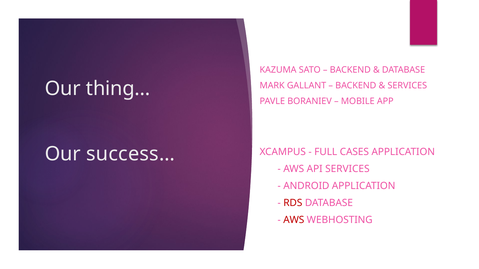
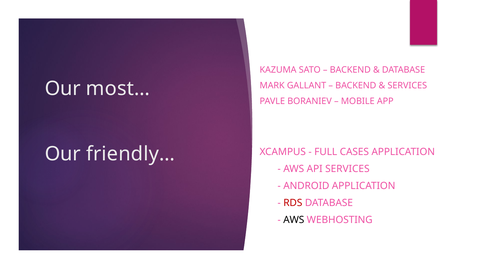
thing…: thing… -> most…
success…: success… -> friendly…
AWS at (294, 220) colour: red -> black
